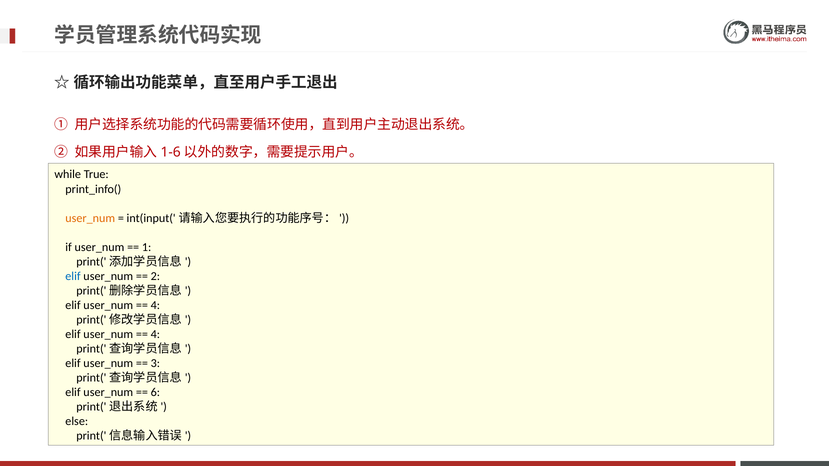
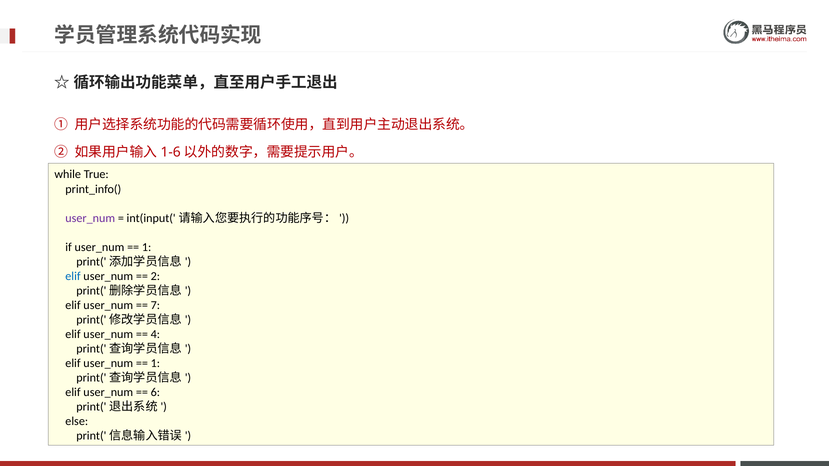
user_num at (90, 218) colour: orange -> purple
4 at (155, 305): 4 -> 7
3 at (155, 363): 3 -> 1
